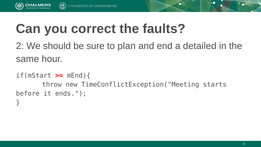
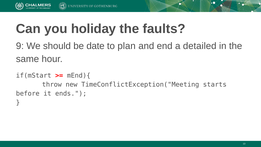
correct: correct -> holiday
2: 2 -> 9
sure: sure -> date
